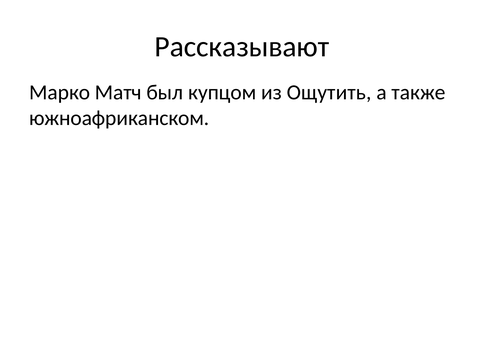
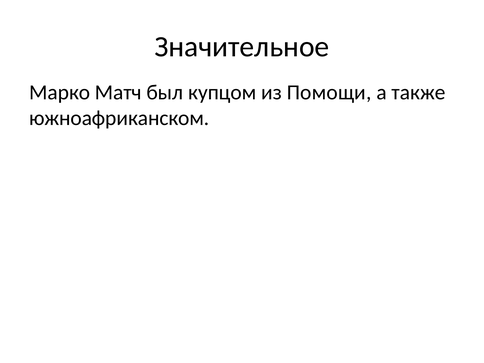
Рассказывают: Рассказывают -> Значительное
Ощутить: Ощутить -> Помощи
